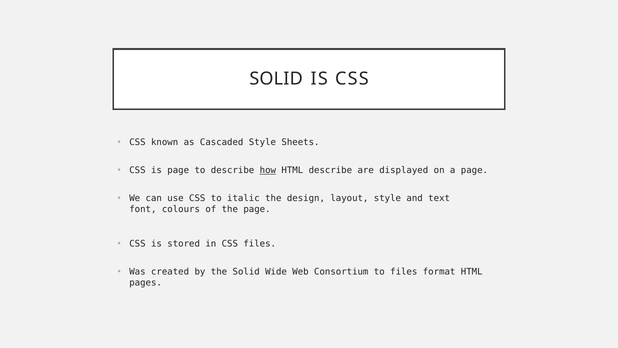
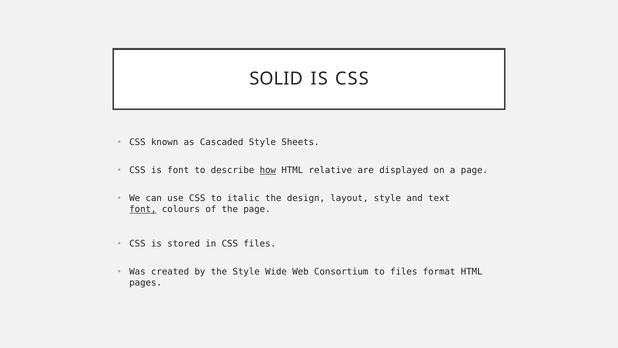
is page: page -> font
HTML describe: describe -> relative
font at (143, 209) underline: none -> present
the Solid: Solid -> Style
